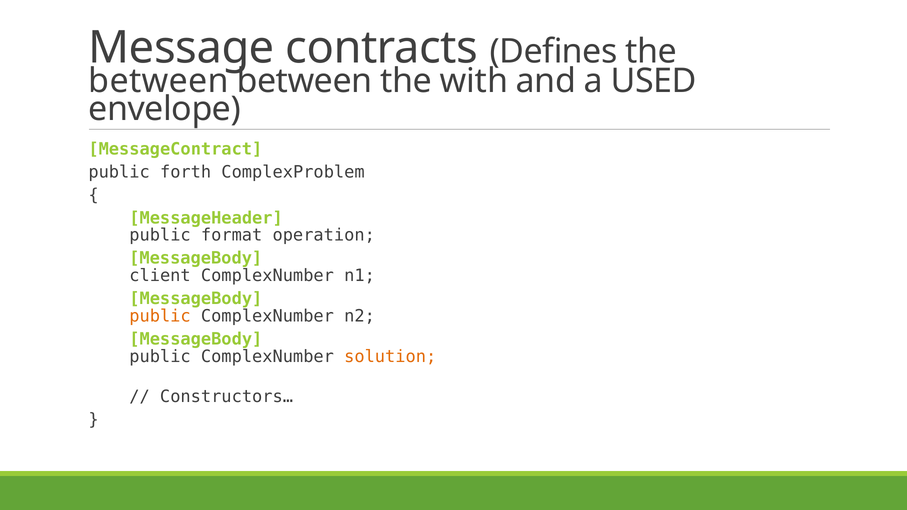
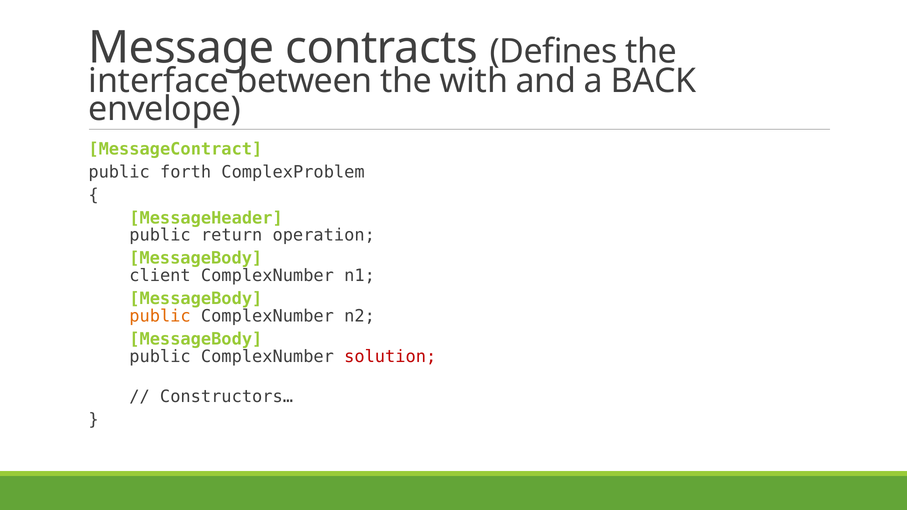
between at (159, 81): between -> interface
USED: USED -> BACK
format: format -> return
solution colour: orange -> red
